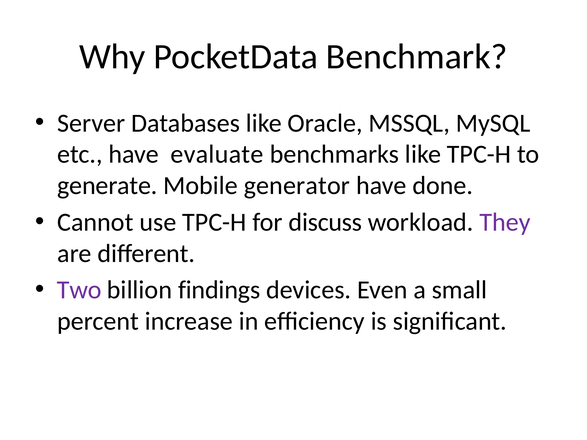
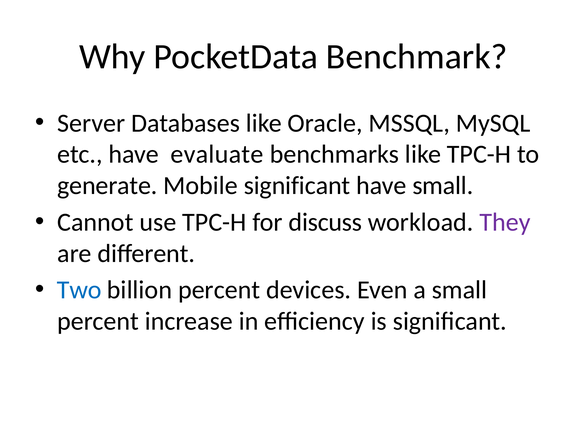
Mobile generator: generator -> significant
have done: done -> small
Two colour: purple -> blue
billion findings: findings -> percent
